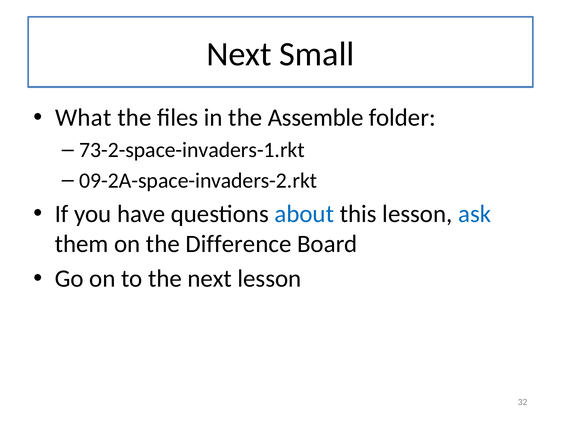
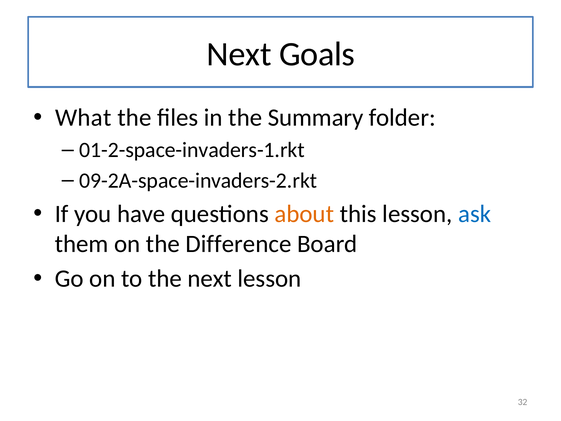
Small: Small -> Goals
Assemble: Assemble -> Summary
73-2-space-invaders-1.rkt: 73-2-space-invaders-1.rkt -> 01-2-space-invaders-1.rkt
about colour: blue -> orange
